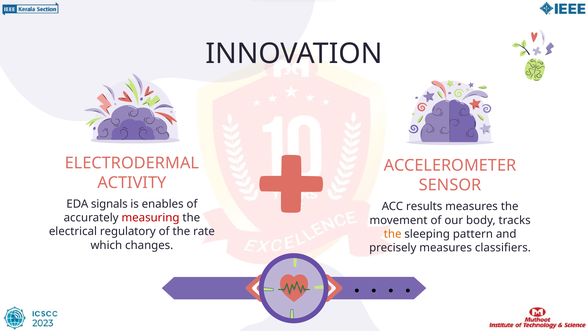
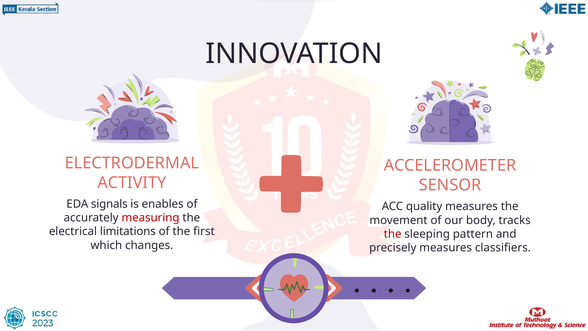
results: results -> quality
regulatory: regulatory -> limitations
rate: rate -> first
the at (393, 234) colour: orange -> red
